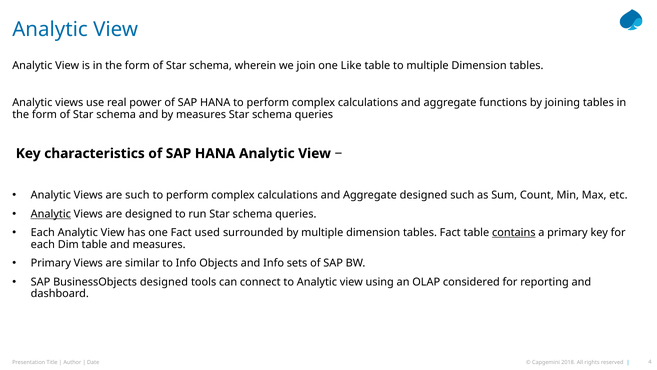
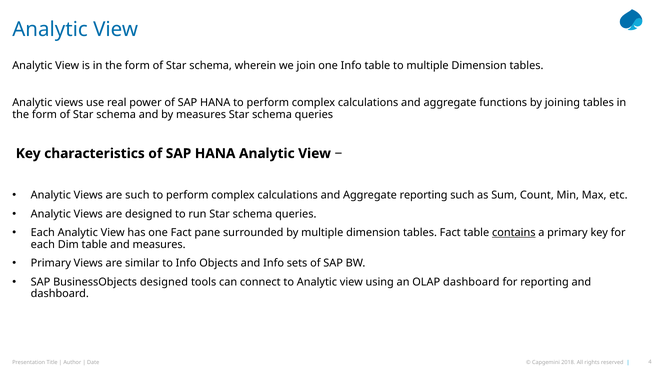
one Like: Like -> Info
Aggregate designed: designed -> reporting
Analytic at (51, 214) underline: present -> none
used: used -> pane
OLAP considered: considered -> dashboard
